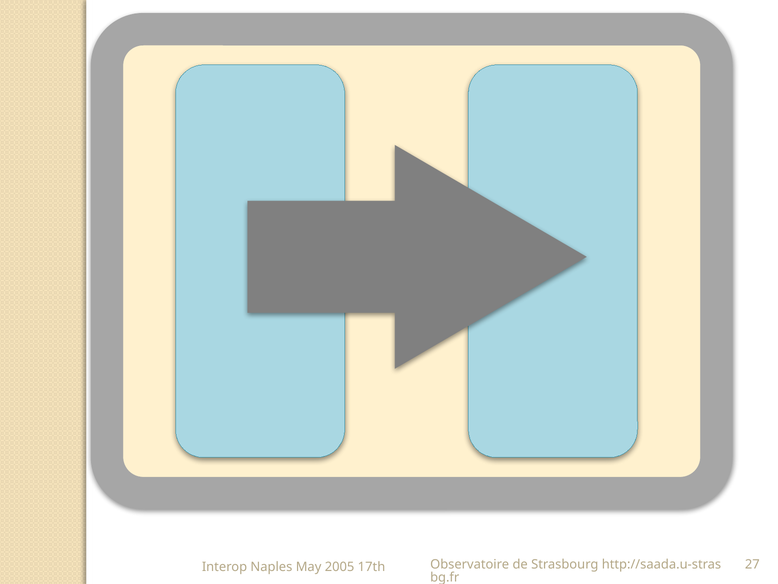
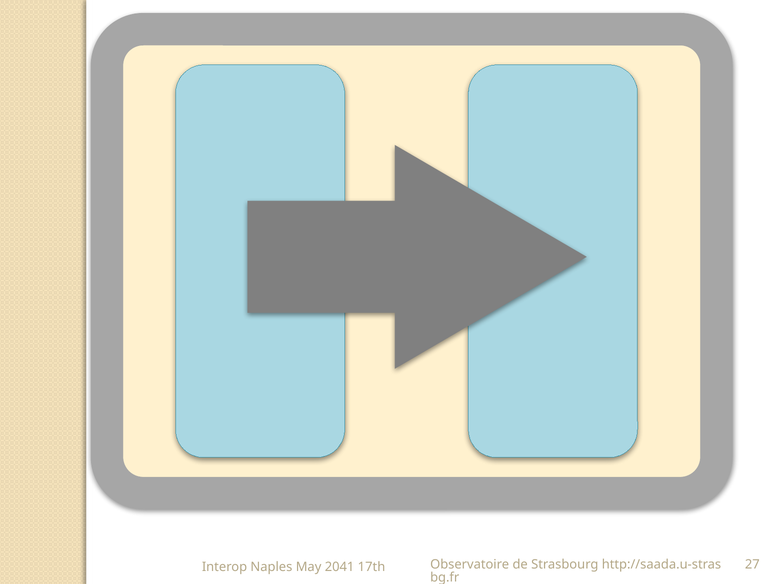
2005: 2005 -> 2041
